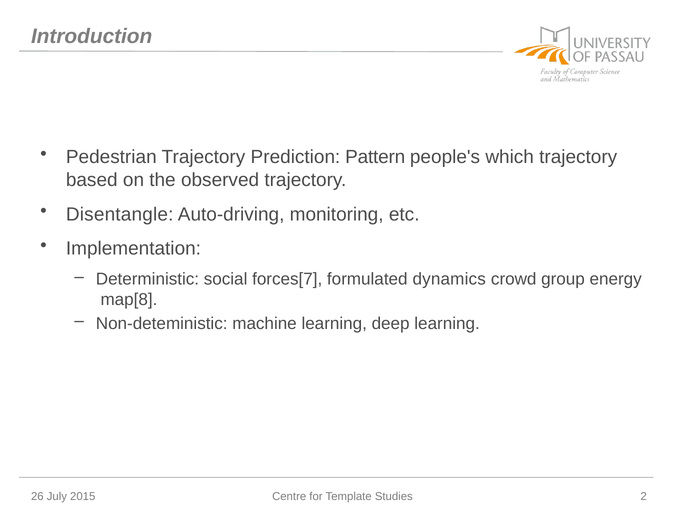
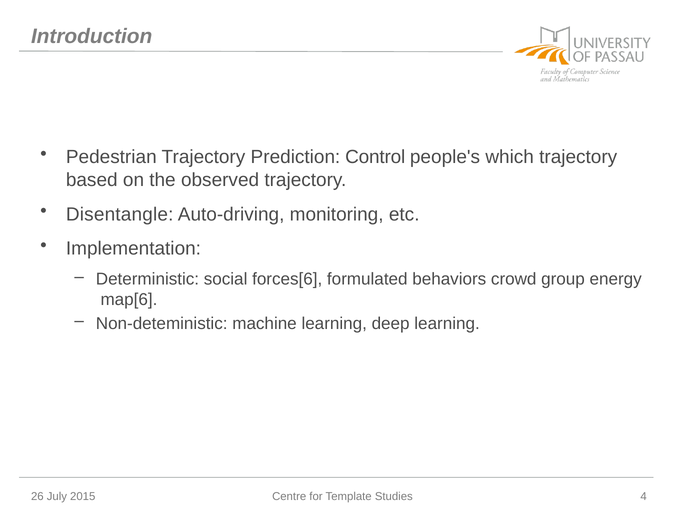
Pattern: Pattern -> Control
forces[7: forces[7 -> forces[6
dynamics: dynamics -> behaviors
map[8: map[8 -> map[6
2: 2 -> 4
